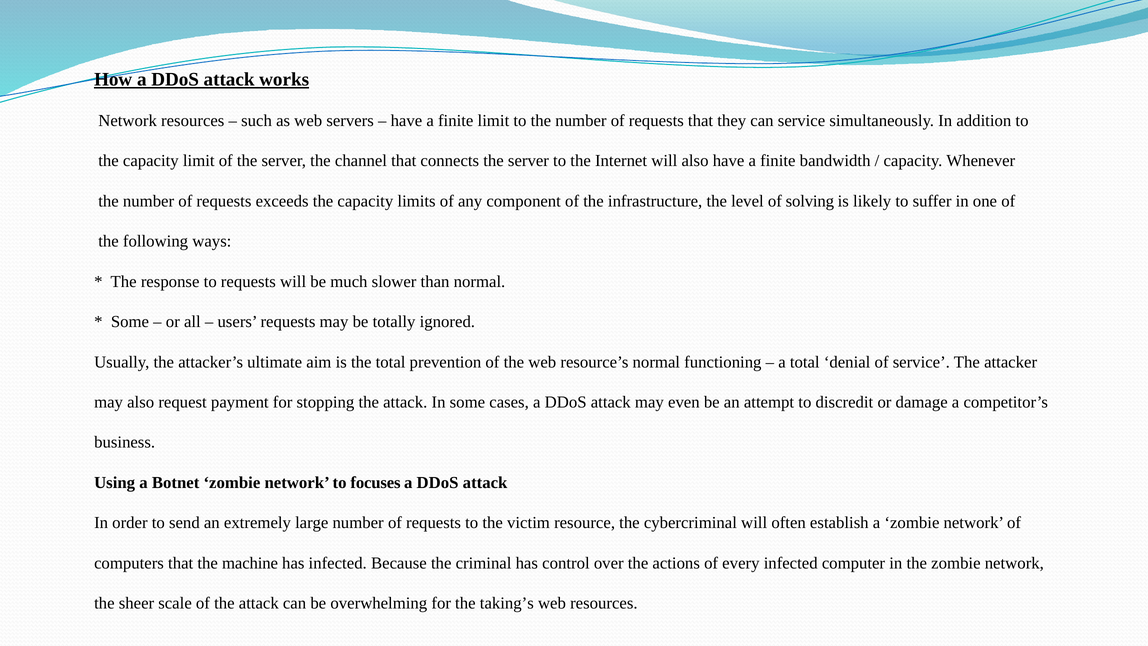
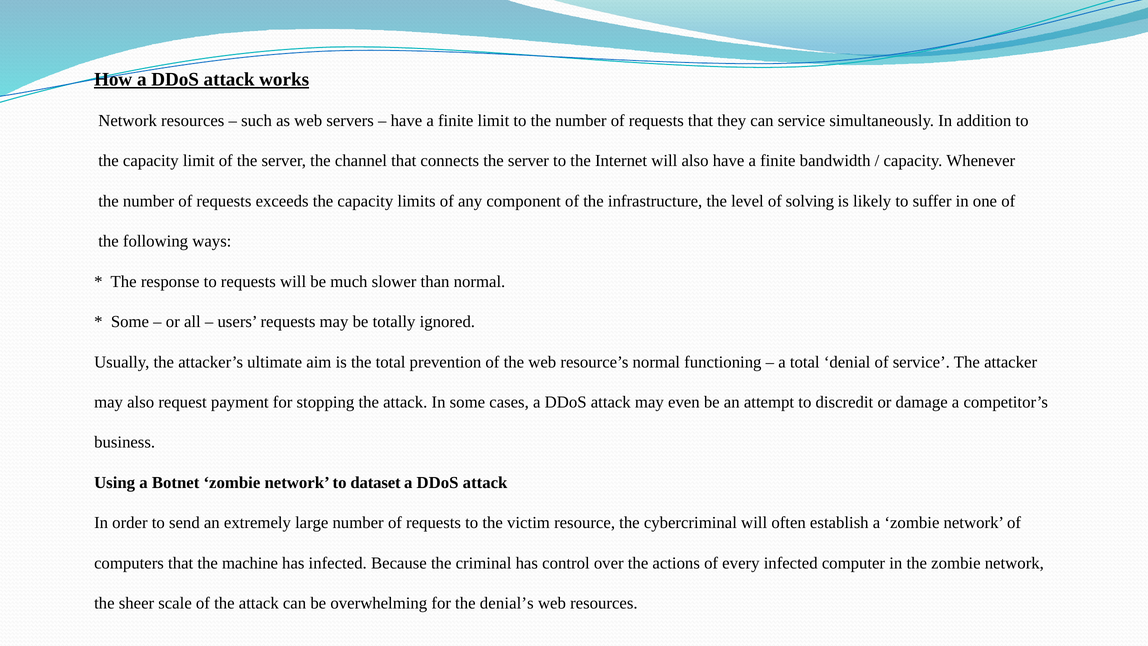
focuses: focuses -> dataset
taking’s: taking’s -> denial’s
